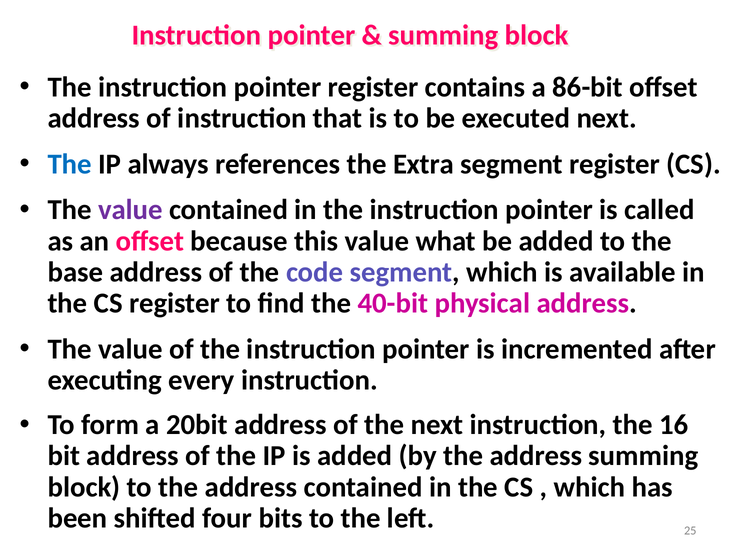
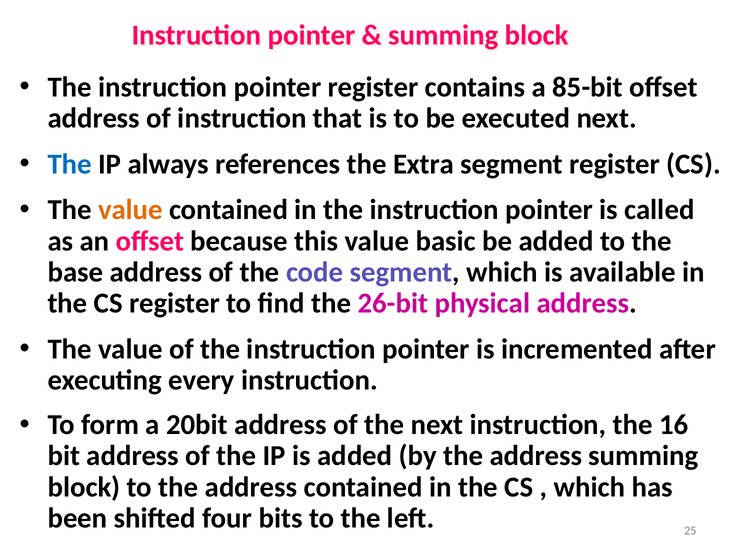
86-bit: 86-bit -> 85-bit
value at (130, 210) colour: purple -> orange
what: what -> basic
40-bit: 40-bit -> 26-bit
